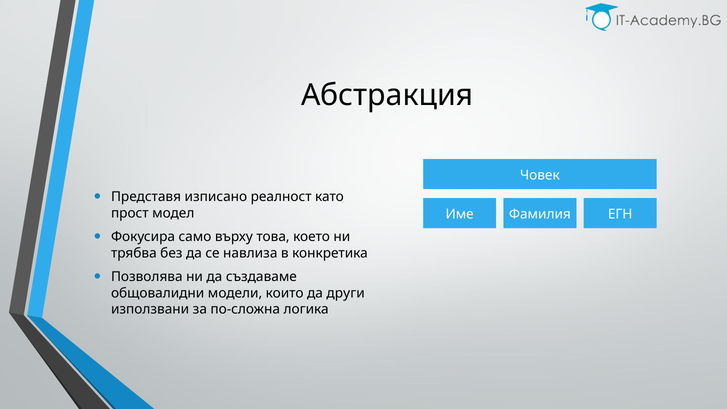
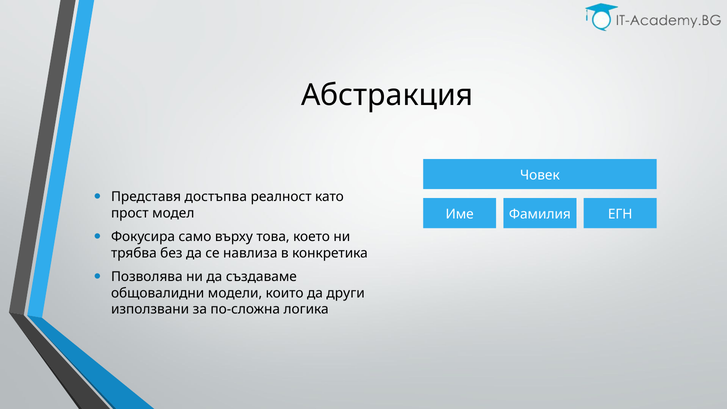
изписано: изписано -> достъпва
